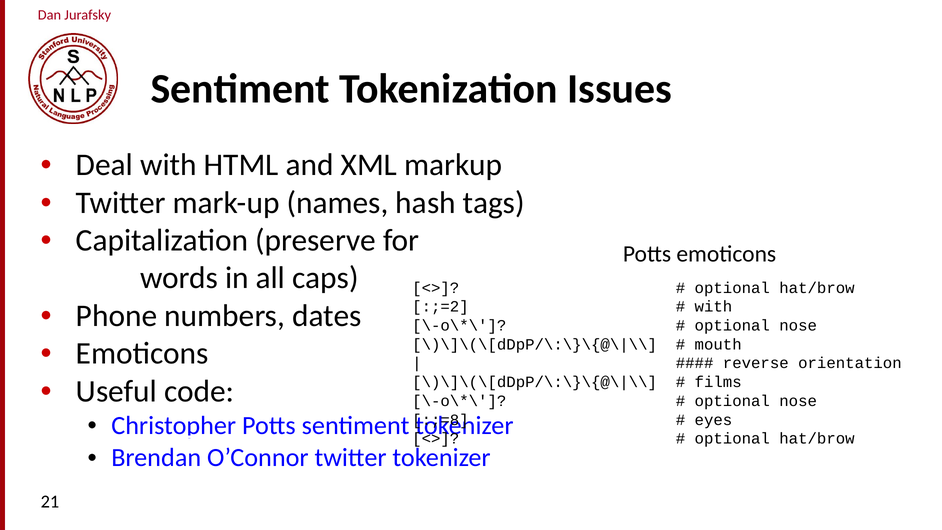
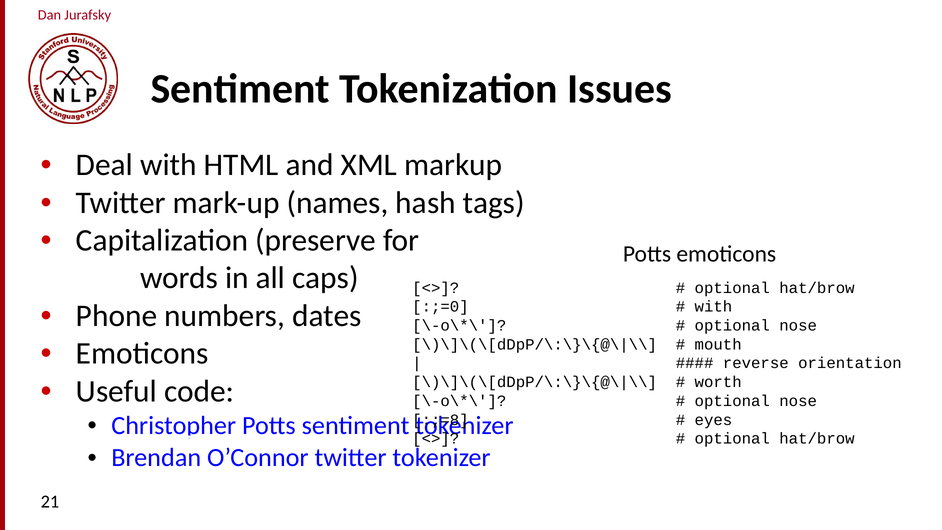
:;=2: :;=2 -> :;=0
films: films -> worth
